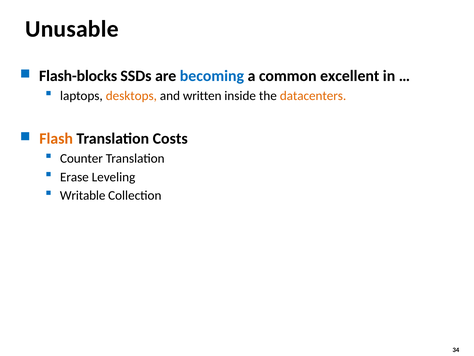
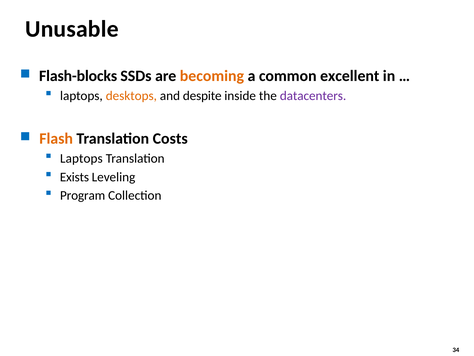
becoming colour: blue -> orange
written: written -> despite
datacenters colour: orange -> purple
Counter at (81, 158): Counter -> Laptops
Erase: Erase -> Exists
Writable: Writable -> Program
